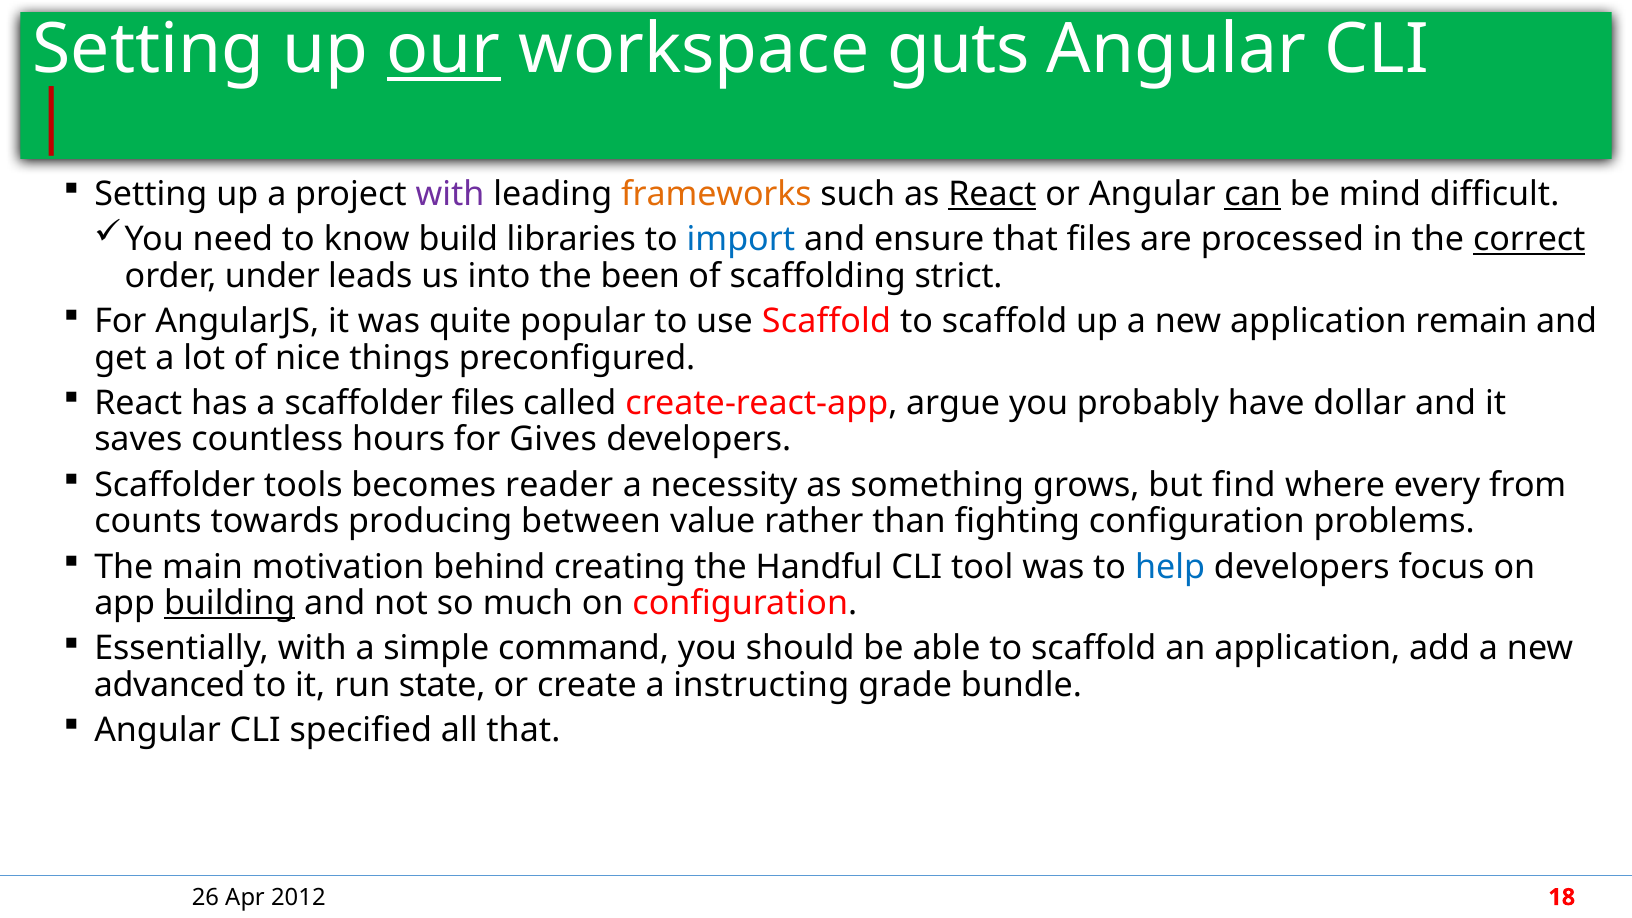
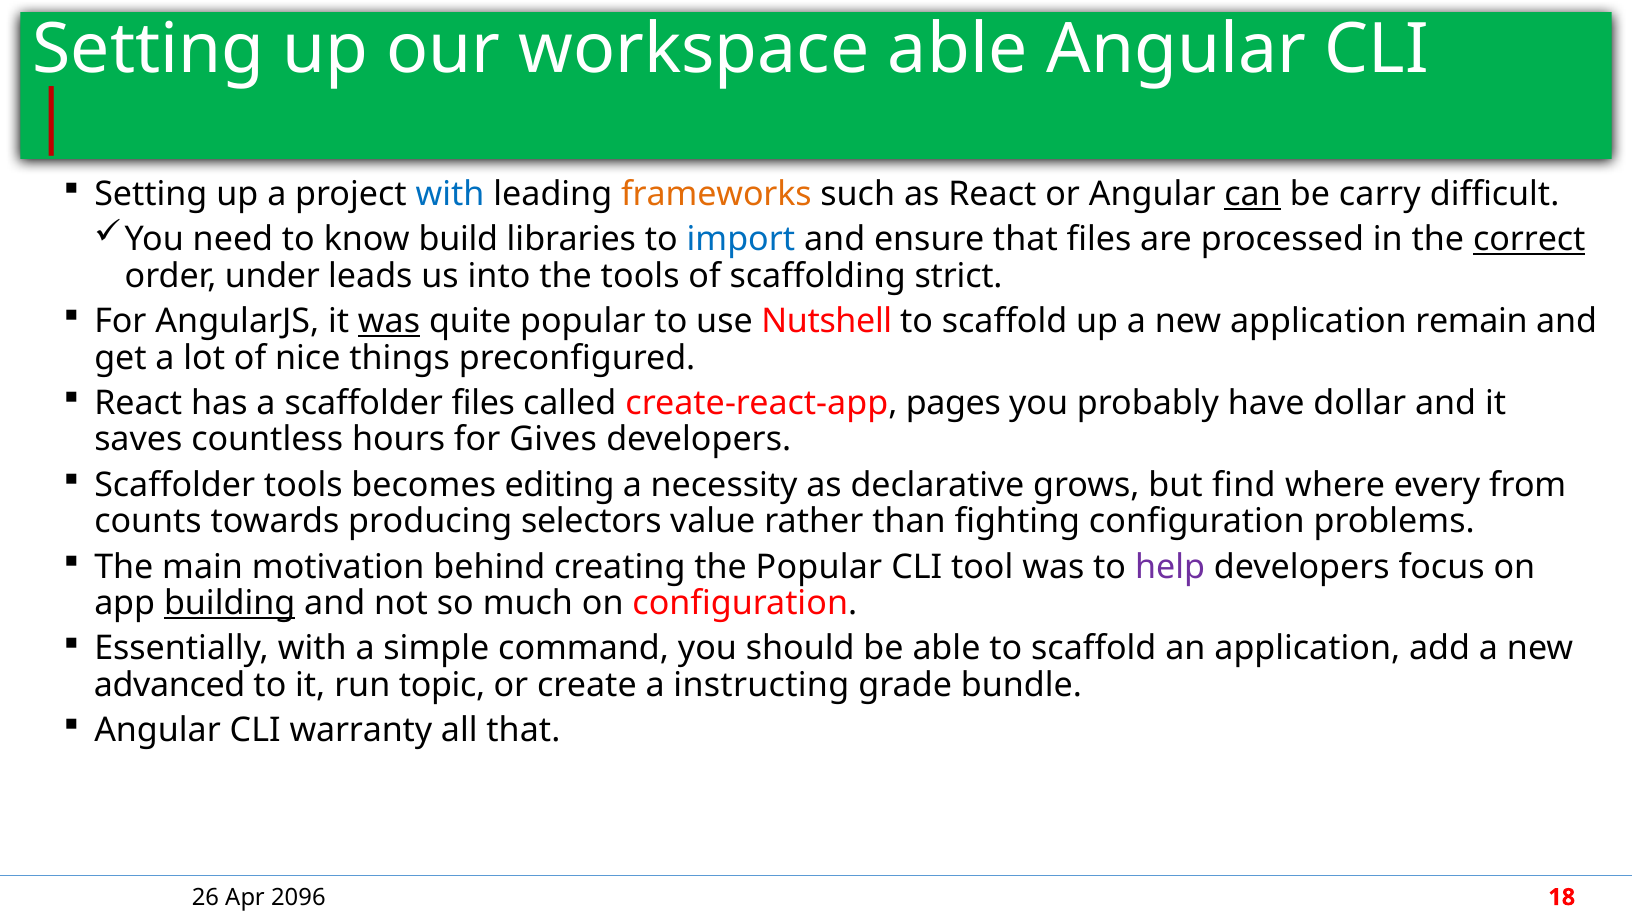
our underline: present -> none
workspace guts: guts -> able
with at (450, 194) colour: purple -> blue
React at (992, 194) underline: present -> none
mind: mind -> carry
the been: been -> tools
was at (389, 321) underline: none -> present
use Scaffold: Scaffold -> Nutshell
argue: argue -> pages
reader: reader -> editing
something: something -> declarative
between: between -> selectors
the Handful: Handful -> Popular
help colour: blue -> purple
state: state -> topic
specified: specified -> warranty
2012: 2012 -> 2096
